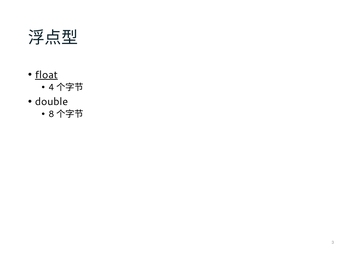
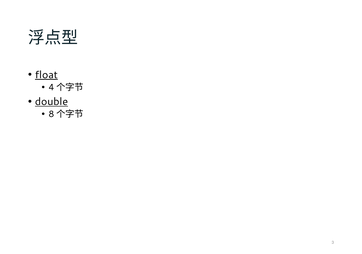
double underline: none -> present
